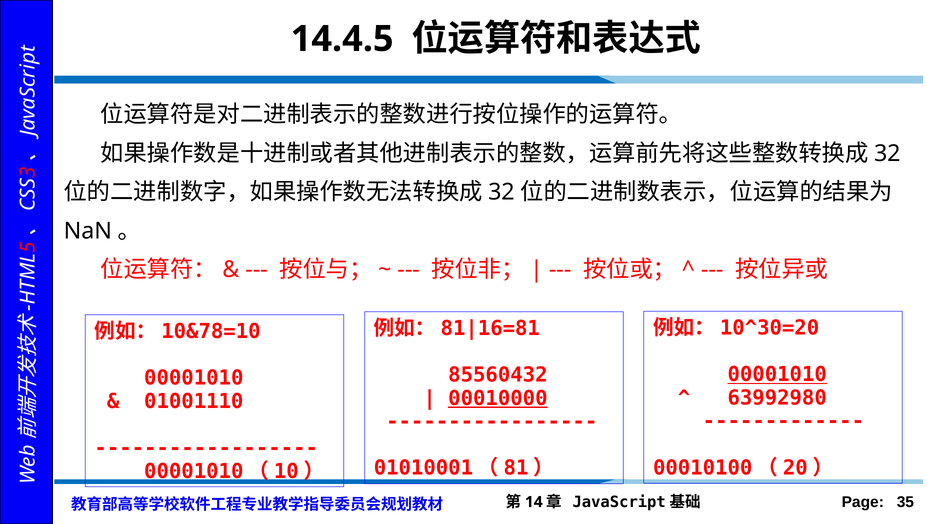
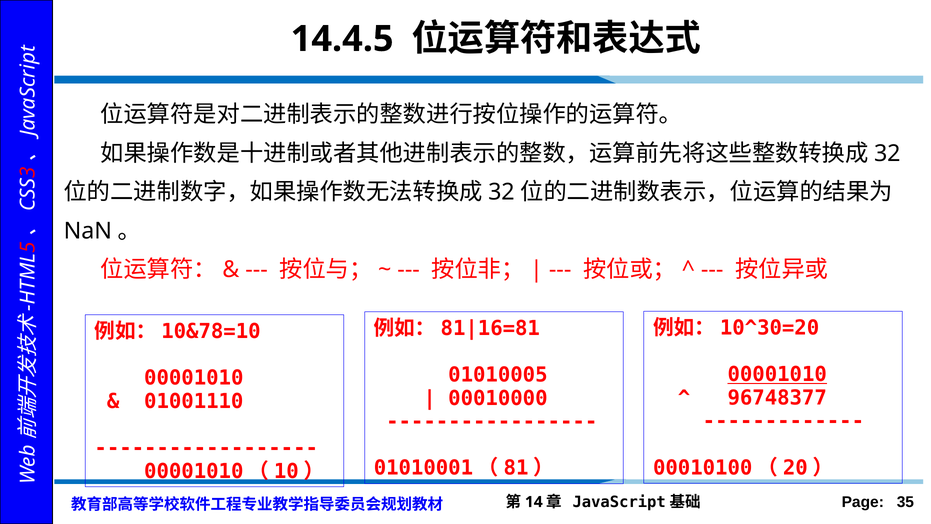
85560432: 85560432 -> 01010005
63992980: 63992980 -> 96748377
00010000 underline: present -> none
